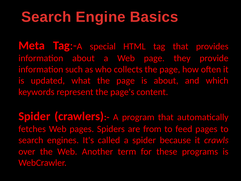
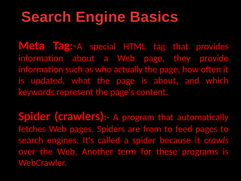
collects: collects -> actually
